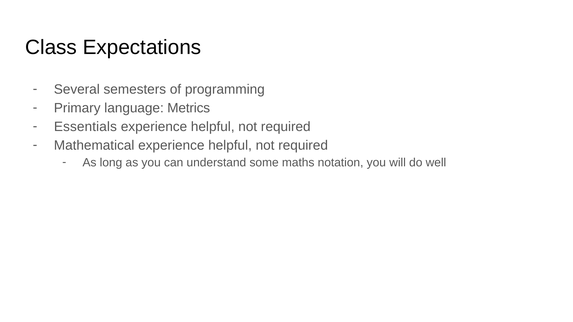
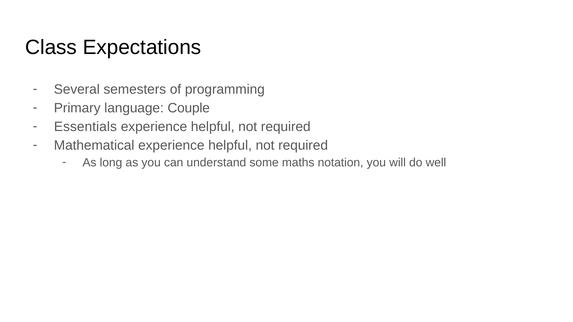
Metrics: Metrics -> Couple
